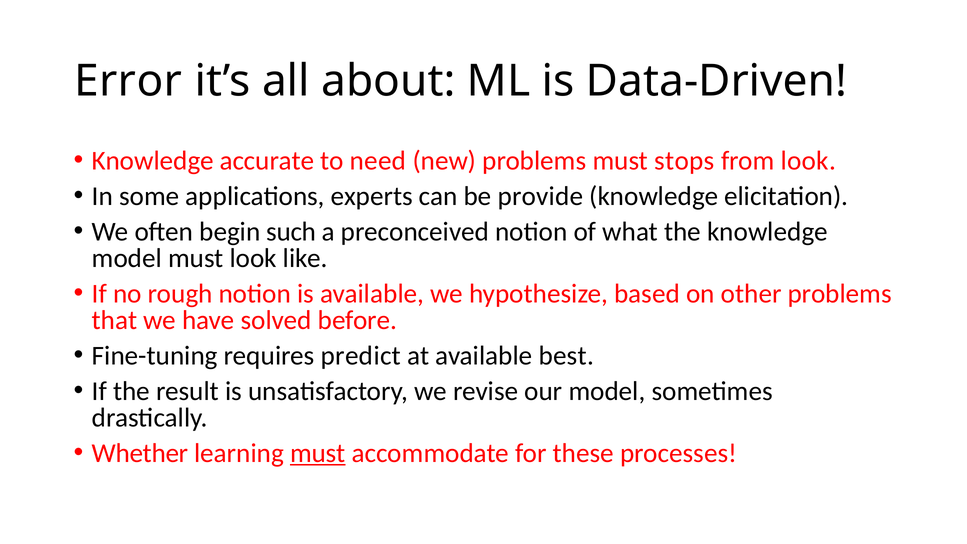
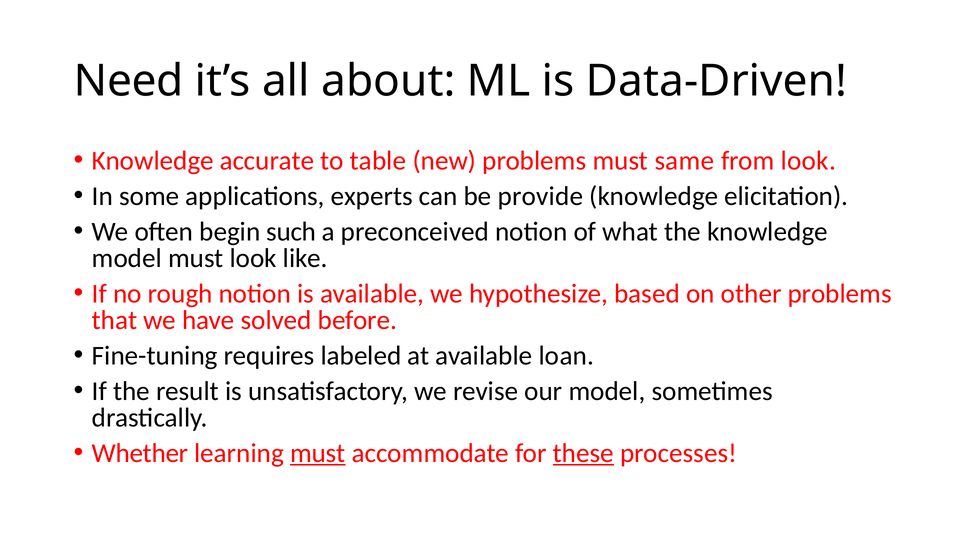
Error: Error -> Need
need: need -> table
stops: stops -> same
predict: predict -> labeled
best: best -> loan
these underline: none -> present
